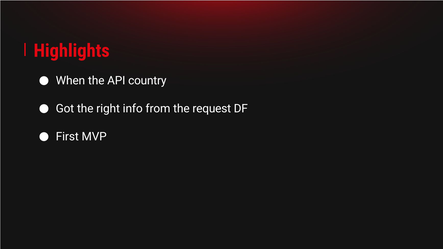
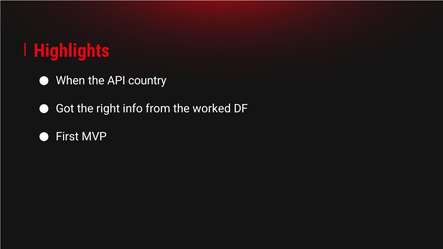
request: request -> worked
